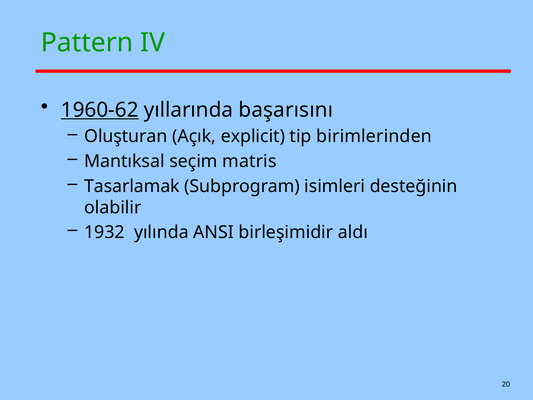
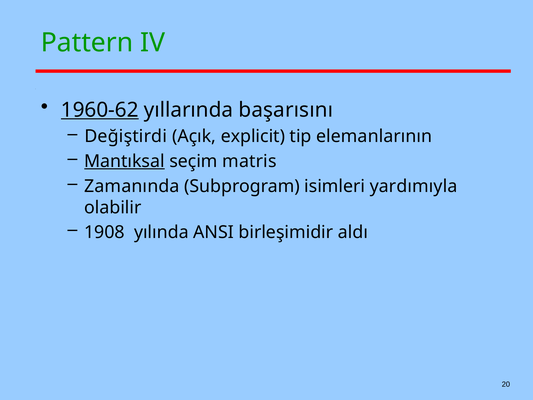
Oluşturan: Oluşturan -> Değiştirdi
birimlerinden: birimlerinden -> elemanlarının
Mantıksal underline: none -> present
Tasarlamak: Tasarlamak -> Zamanında
desteğinin: desteğinin -> yardımıyla
1932: 1932 -> 1908
